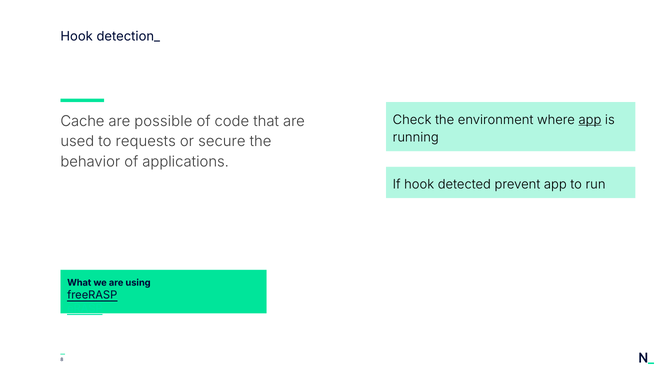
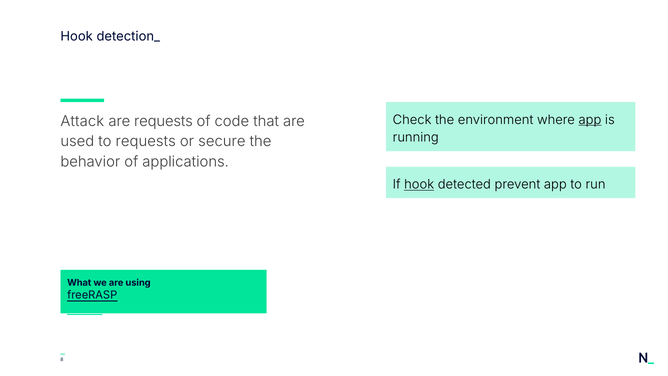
Cache: Cache -> Attack
are possible: possible -> requests
hook at (419, 184) underline: none -> present
